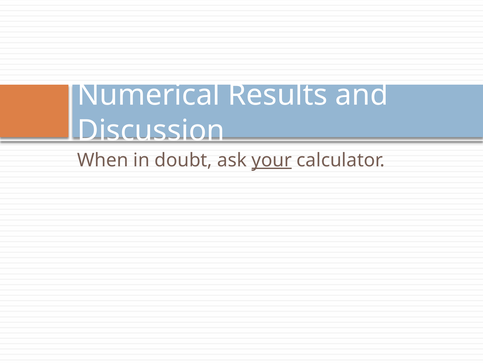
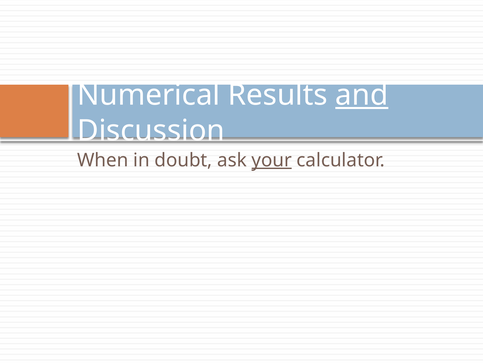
and underline: none -> present
